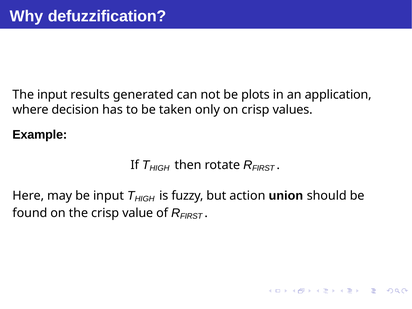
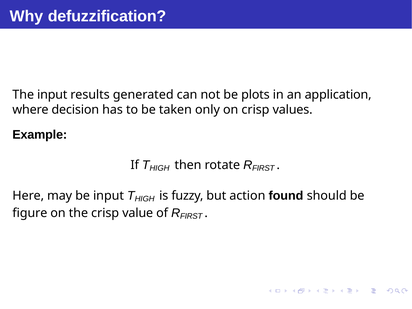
union: union -> found
found: found -> figure
